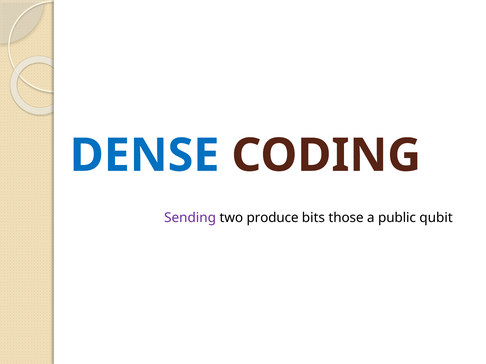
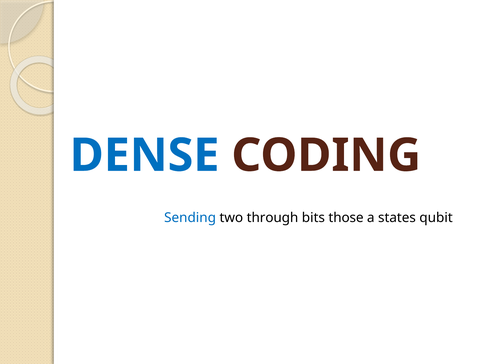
Sending colour: purple -> blue
produce: produce -> through
public: public -> states
